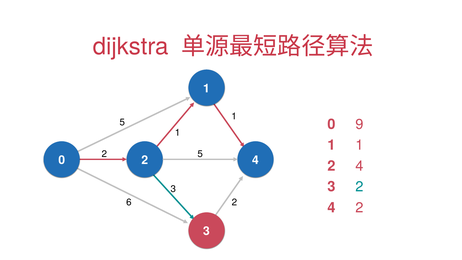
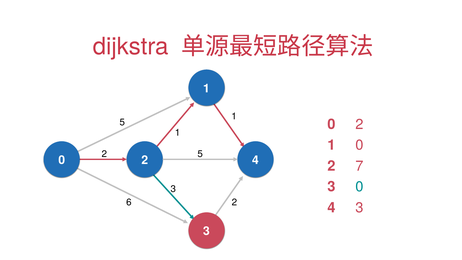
9 at (360, 124): 9 -> 2
1 1: 1 -> 0
4 at (360, 166): 4 -> 7
2 at (360, 187): 2 -> 0
4 2: 2 -> 3
